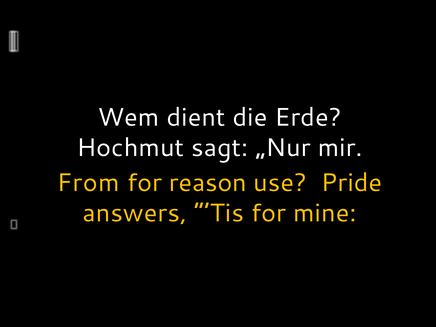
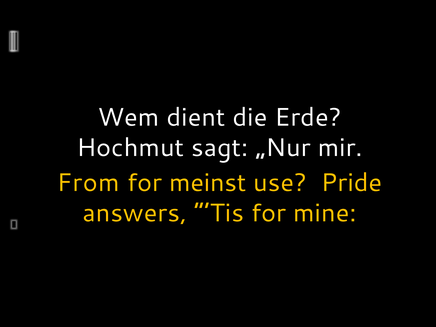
reason: reason -> meinst
